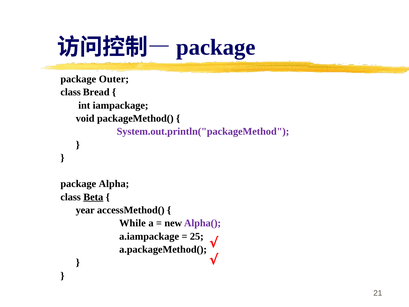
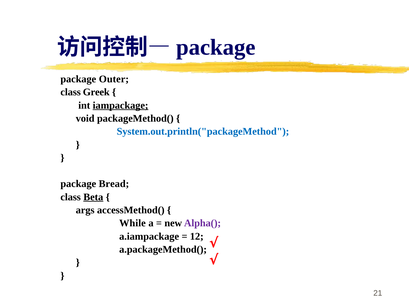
Bread: Bread -> Greek
iampackage underline: none -> present
System.out.println("packageMethod colour: purple -> blue
Alpha: Alpha -> Bread
year: year -> args
25: 25 -> 12
